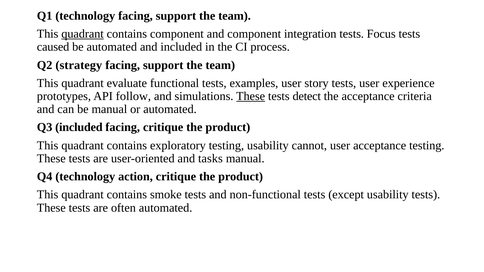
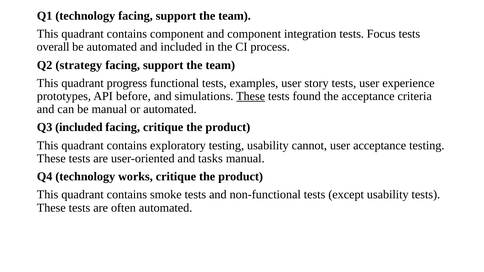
quadrant at (83, 34) underline: present -> none
caused: caused -> overall
evaluate: evaluate -> progress
follow: follow -> before
detect: detect -> found
action: action -> works
